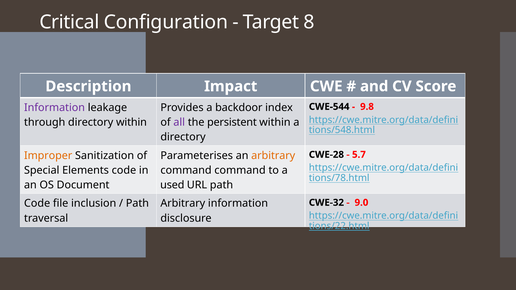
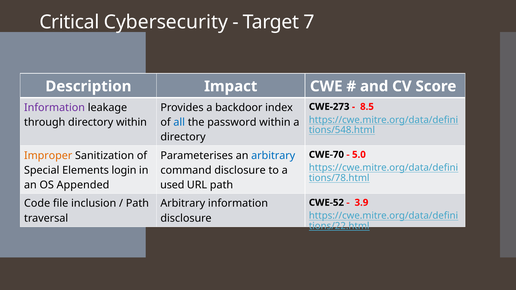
Configuration: Configuration -> Cybersecurity
8: 8 -> 7
CWE-544: CWE-544 -> CWE-273
9.8: 9.8 -> 8.5
all colour: purple -> blue
persistent: persistent -> password
arbitrary at (273, 156) colour: orange -> blue
CWE-28: CWE-28 -> CWE-70
5.7: 5.7 -> 5.0
Elements code: code -> login
command command: command -> disclosure
Document: Document -> Appended
CWE-32: CWE-32 -> CWE-52
9.0: 9.0 -> 3.9
